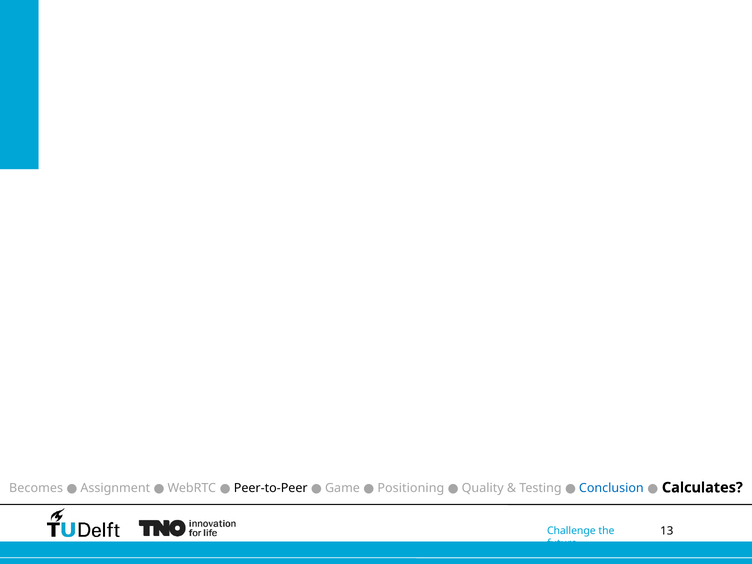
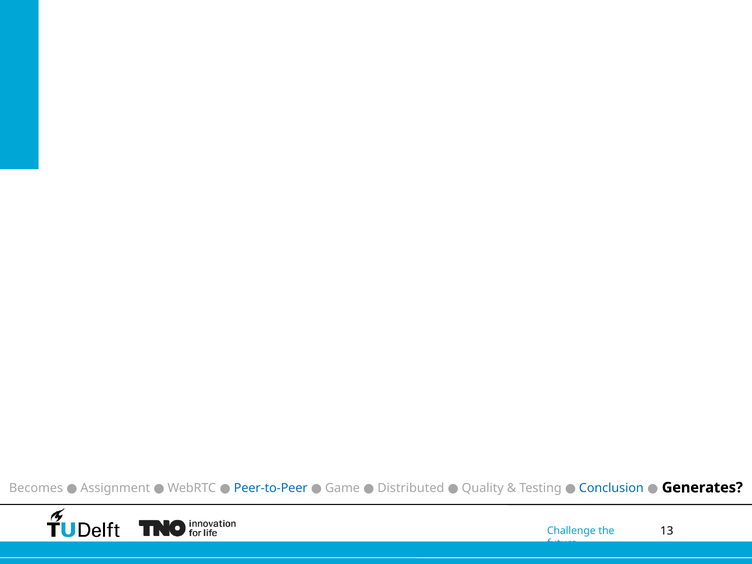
Peer-to-Peer colour: black -> blue
Positioning: Positioning -> Distributed
Calculates: Calculates -> Generates
